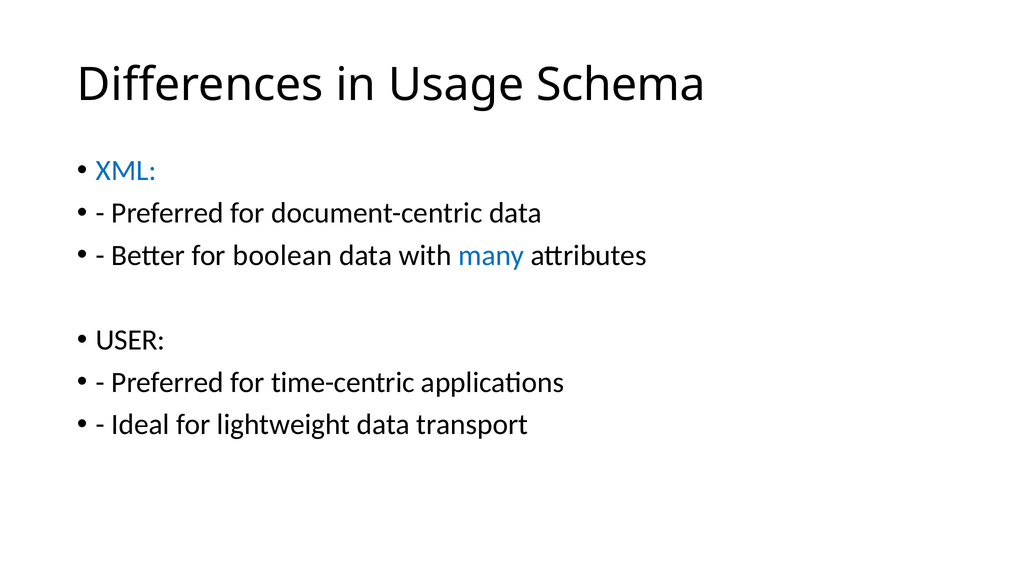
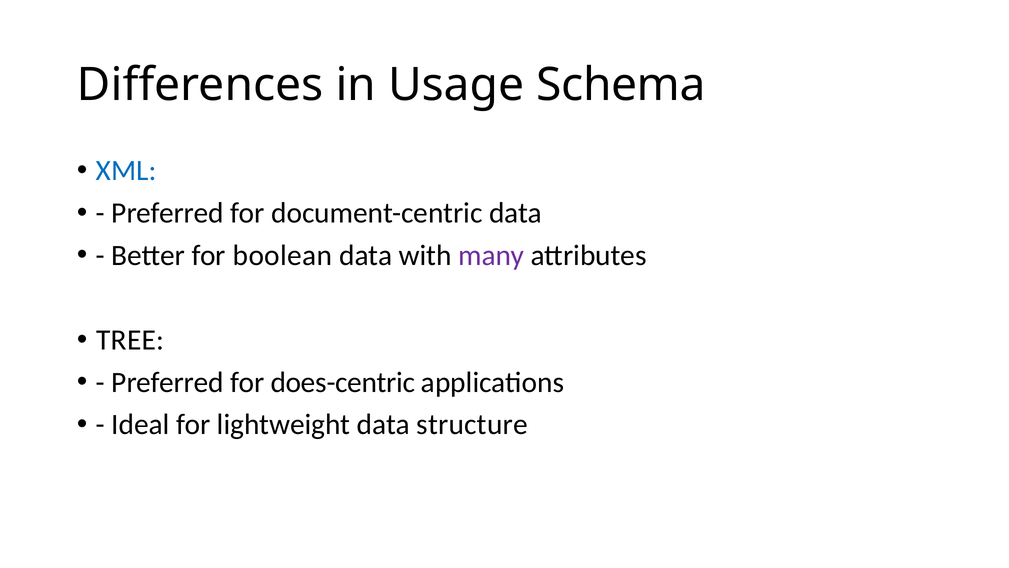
many colour: blue -> purple
USER: USER -> TREE
time-centric: time-centric -> does-centric
transport: transport -> structure
